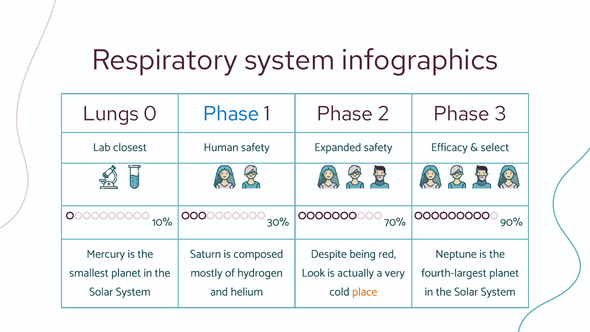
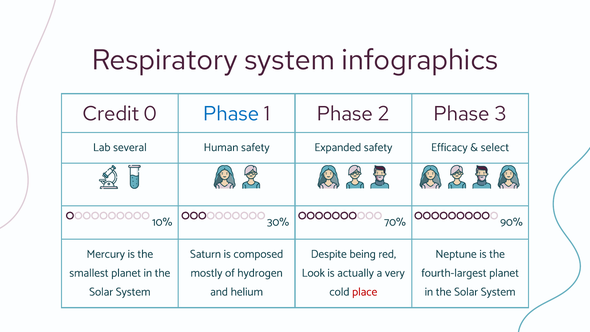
Lungs: Lungs -> Credit
closest: closest -> several
place colour: orange -> red
